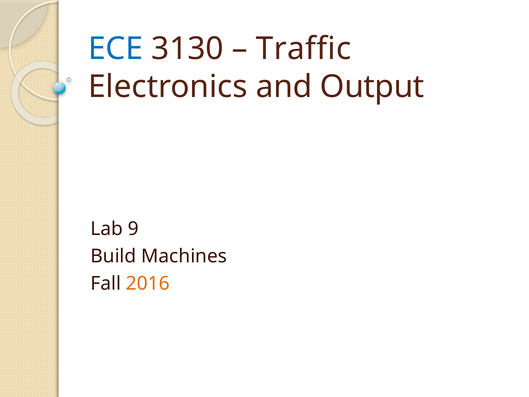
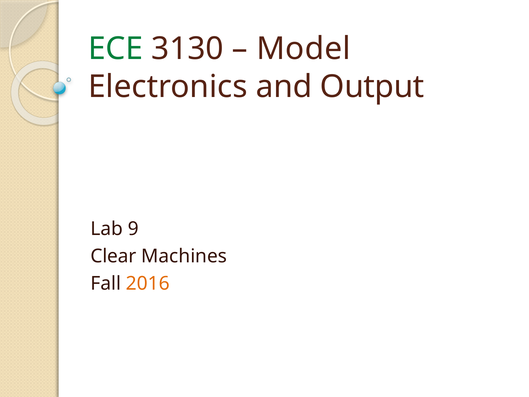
ECE colour: blue -> green
Traffic: Traffic -> Model
Build: Build -> Clear
